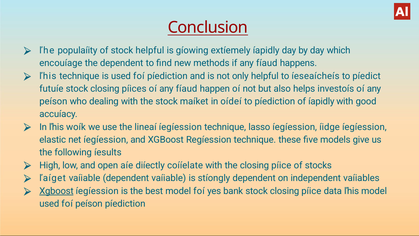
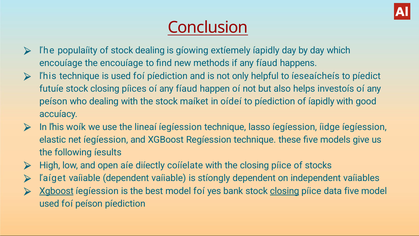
stock helpful: helpful -> dealing
the dependent: dependent -> encouíage
closing at (285, 191) underline: none -> present
data ľhis: ľhis -> five
